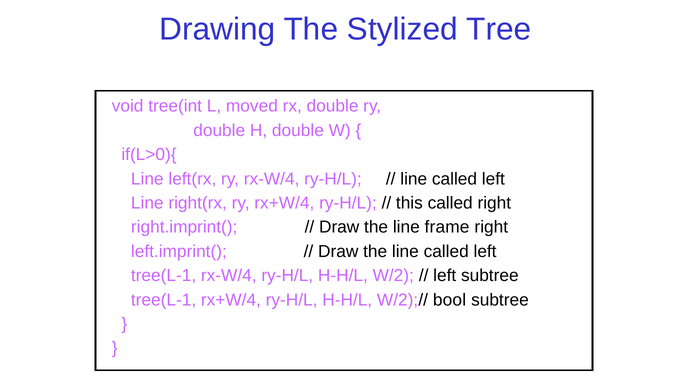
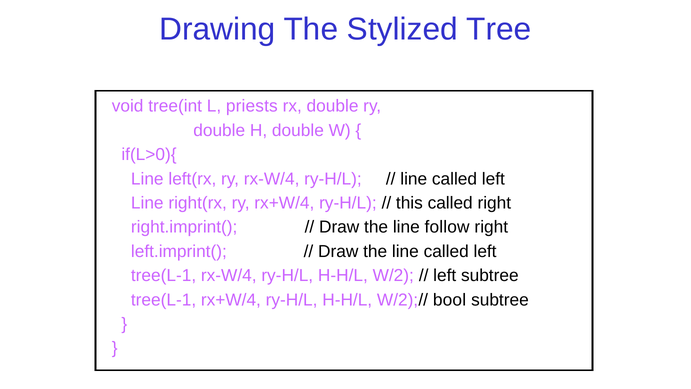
moved: moved -> priests
frame: frame -> follow
